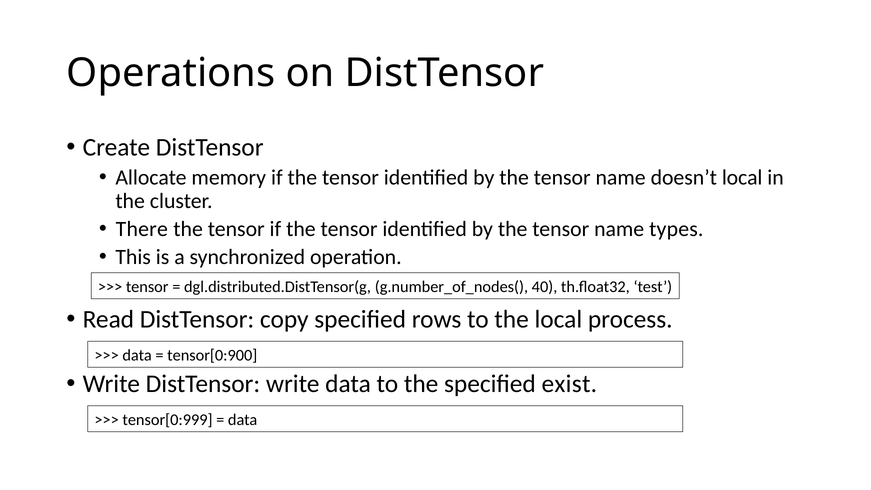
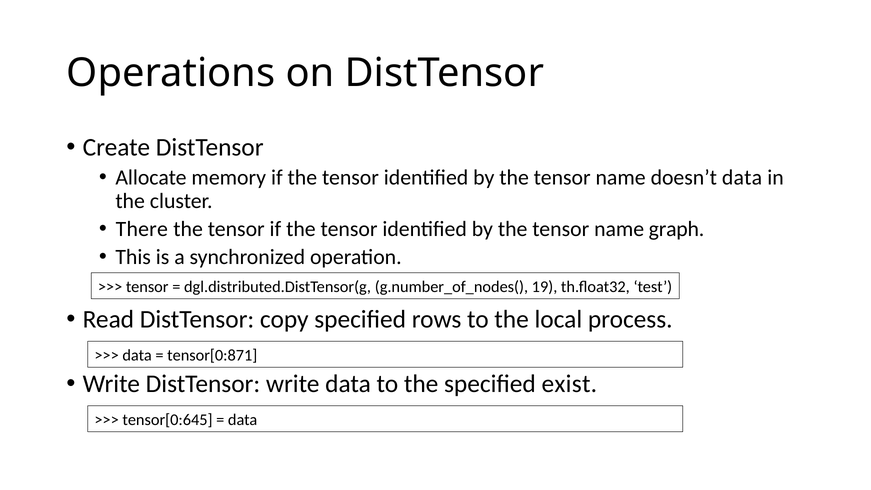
doesn’t local: local -> data
types: types -> graph
40: 40 -> 19
tensor[0:900: tensor[0:900 -> tensor[0:871
tensor[0:999: tensor[0:999 -> tensor[0:645
